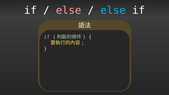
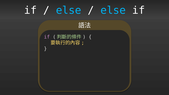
else at (69, 10) colour: pink -> light blue
